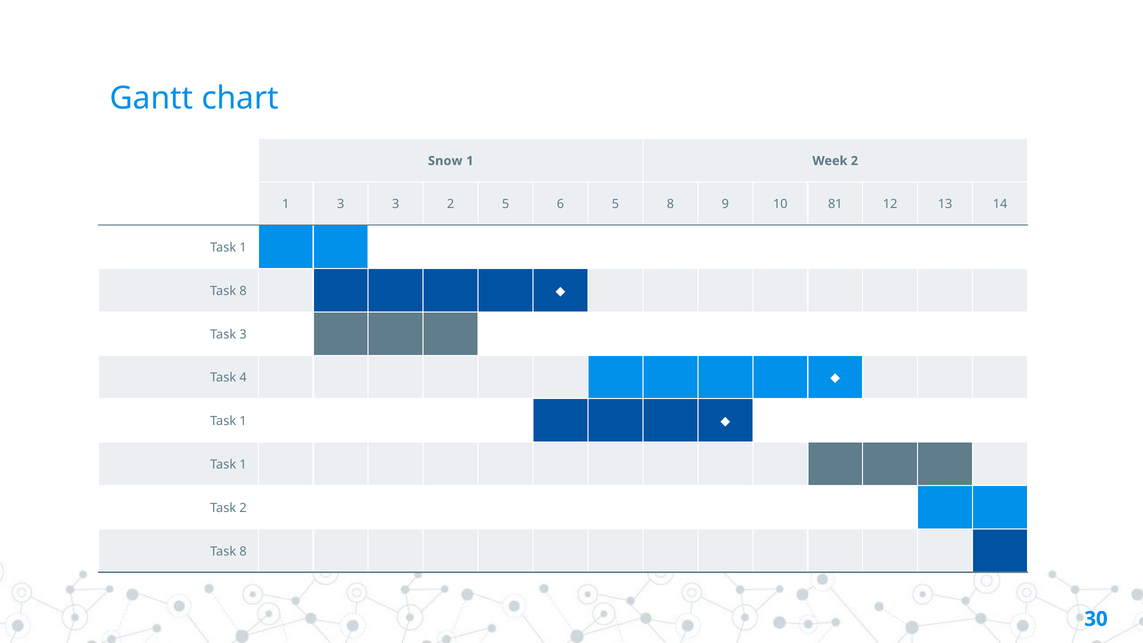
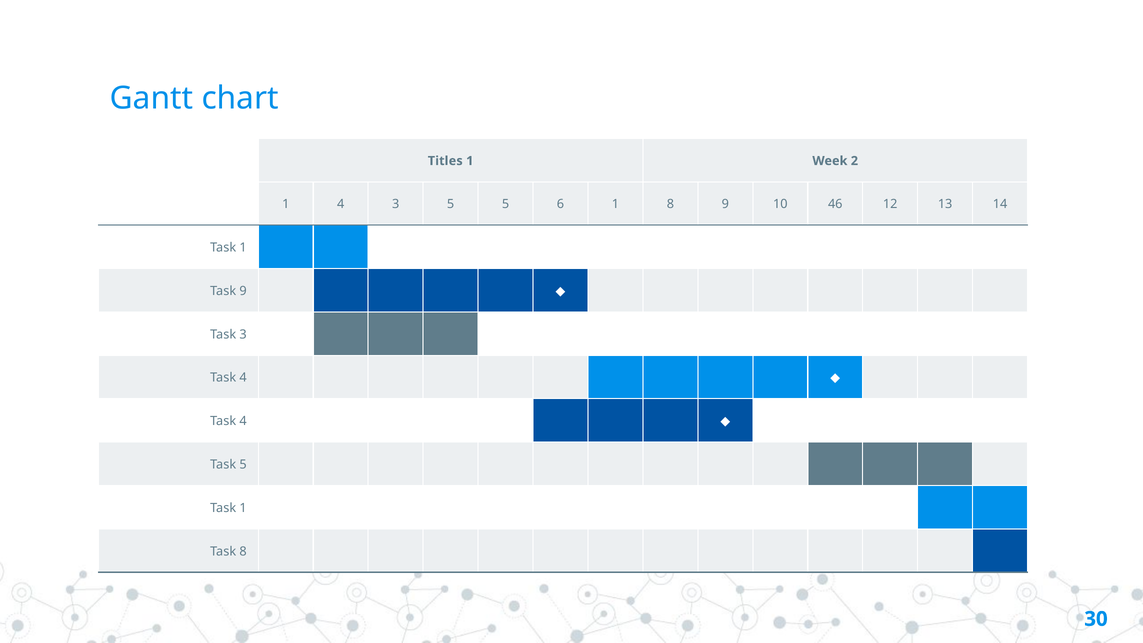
Snow: Snow -> Titles
1 3: 3 -> 4
3 2: 2 -> 5
6 5: 5 -> 1
81: 81 -> 46
8 at (243, 291): 8 -> 9
1 at (243, 421): 1 -> 4
1 at (243, 465): 1 -> 5
2 at (243, 508): 2 -> 1
